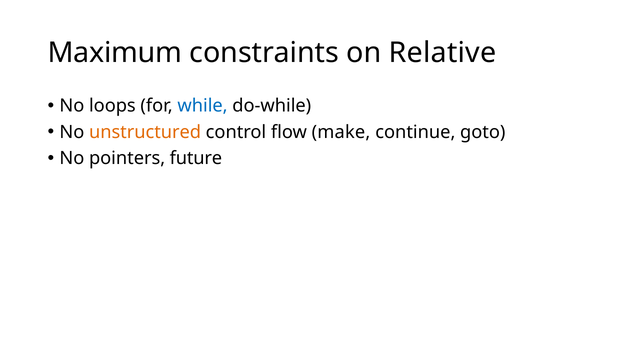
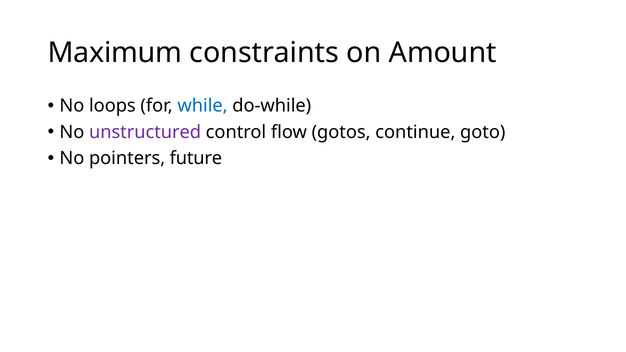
Relative: Relative -> Amount
unstructured colour: orange -> purple
make: make -> gotos
